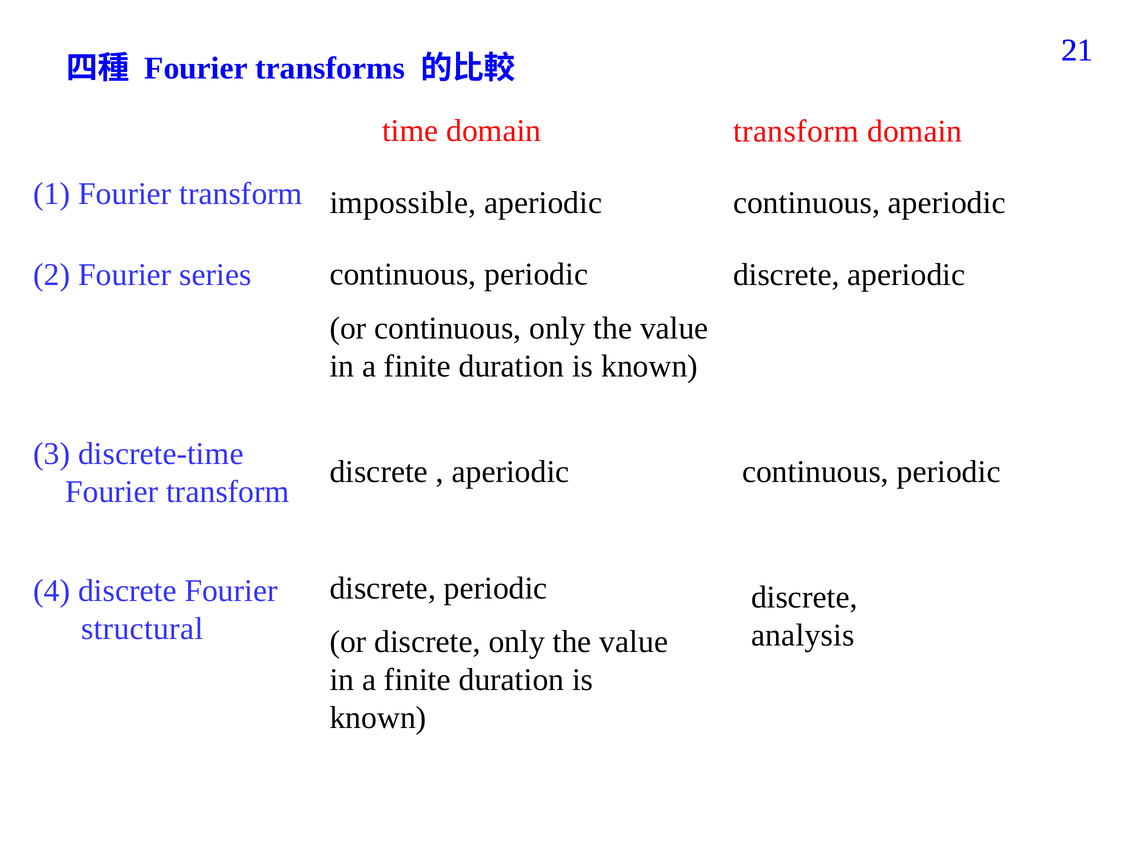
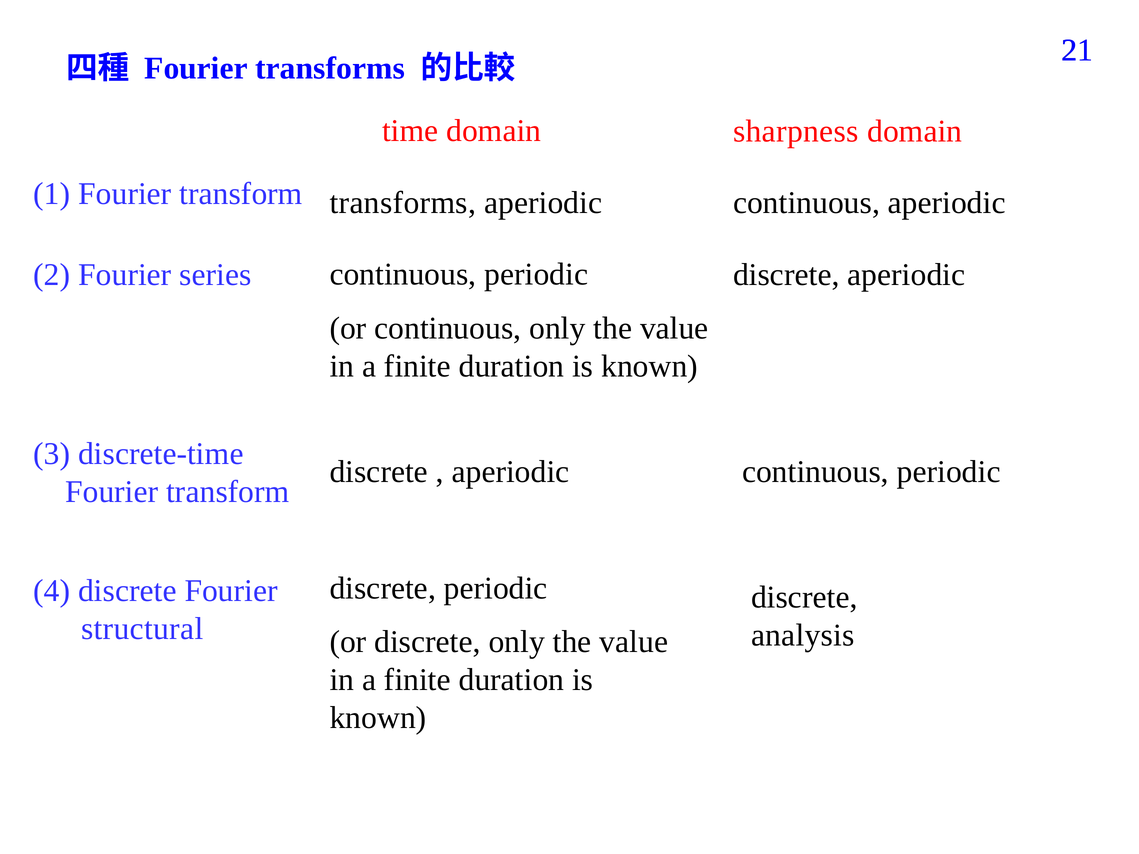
domain transform: transform -> sharpness
impossible at (403, 203): impossible -> transforms
